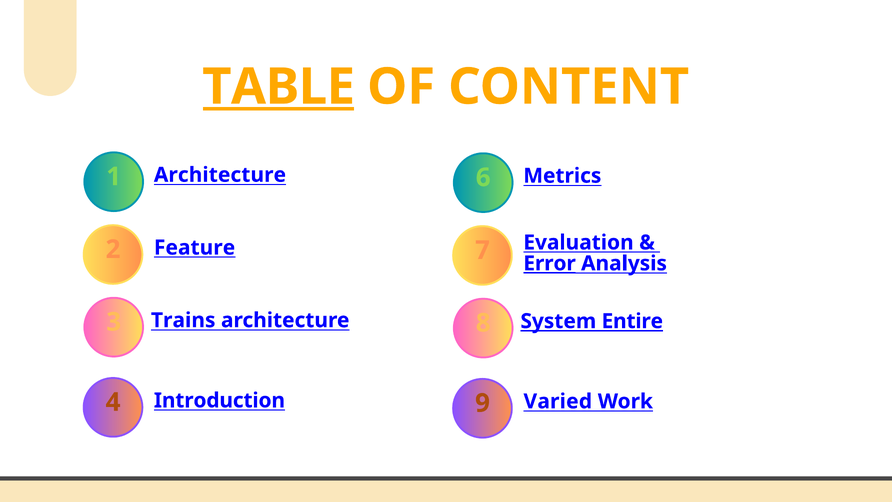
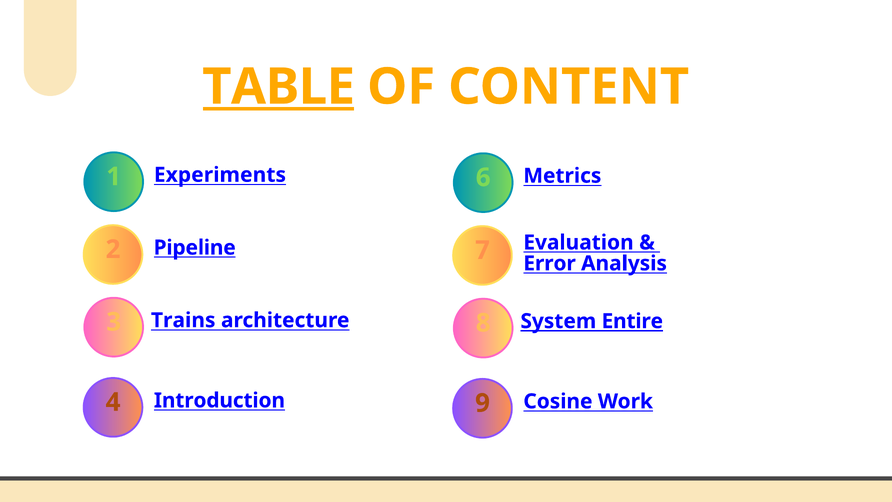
Architecture at (220, 175): Architecture -> Experiments
Feature: Feature -> Pipeline
Error underline: present -> none
Varied: Varied -> Cosine
